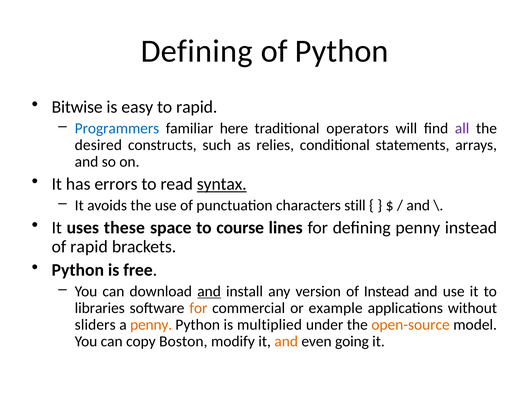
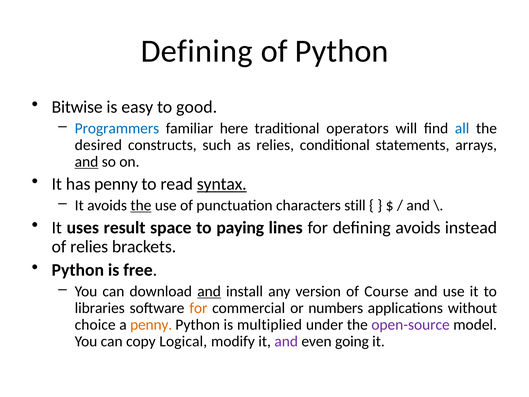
to rapid: rapid -> good
all colour: purple -> blue
and at (86, 162) underline: none -> present
has errors: errors -> penny
the at (141, 205) underline: none -> present
these: these -> result
course: course -> paying
defining penny: penny -> avoids
of rapid: rapid -> relies
of Instead: Instead -> Course
example: example -> numbers
sliders: sliders -> choice
open-source colour: orange -> purple
Boston: Boston -> Logical
and at (286, 341) colour: orange -> purple
